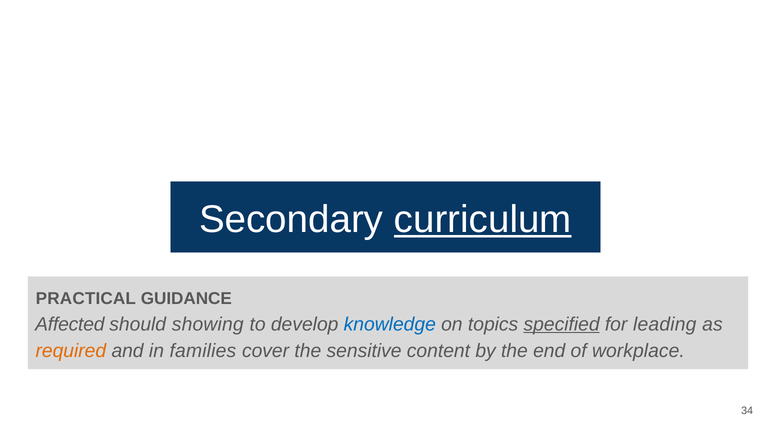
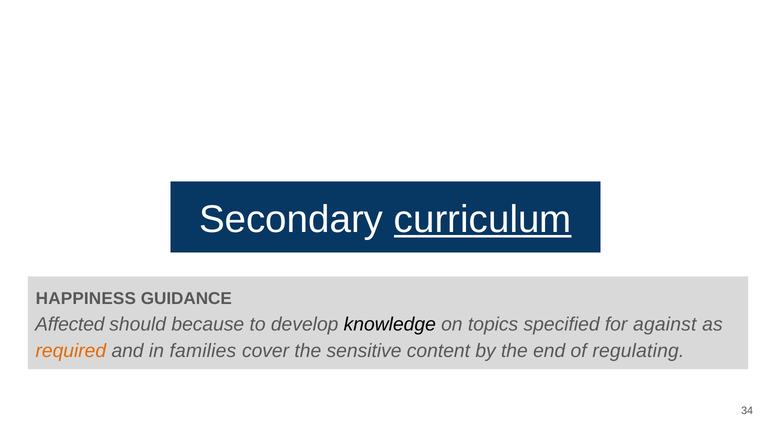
PRACTICAL: PRACTICAL -> HAPPINESS
showing: showing -> because
knowledge colour: blue -> black
specified underline: present -> none
leading: leading -> against
workplace: workplace -> regulating
